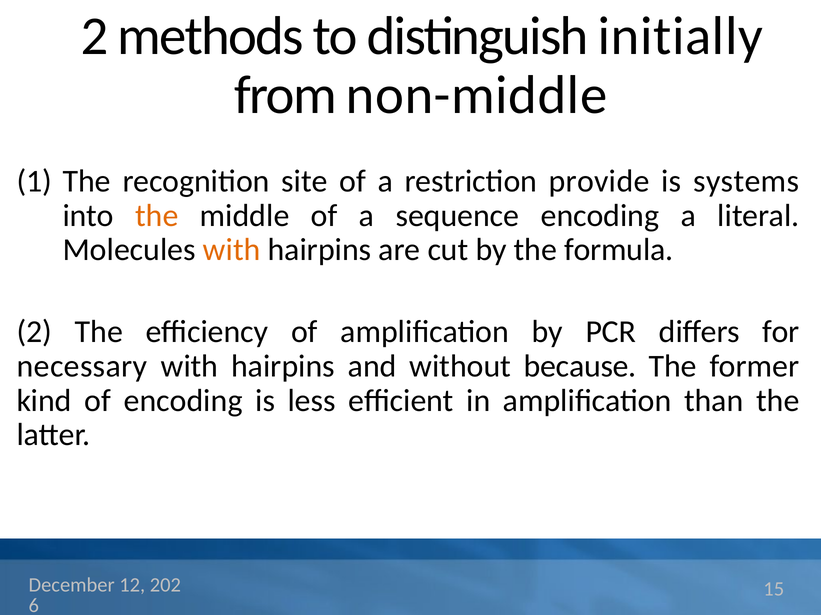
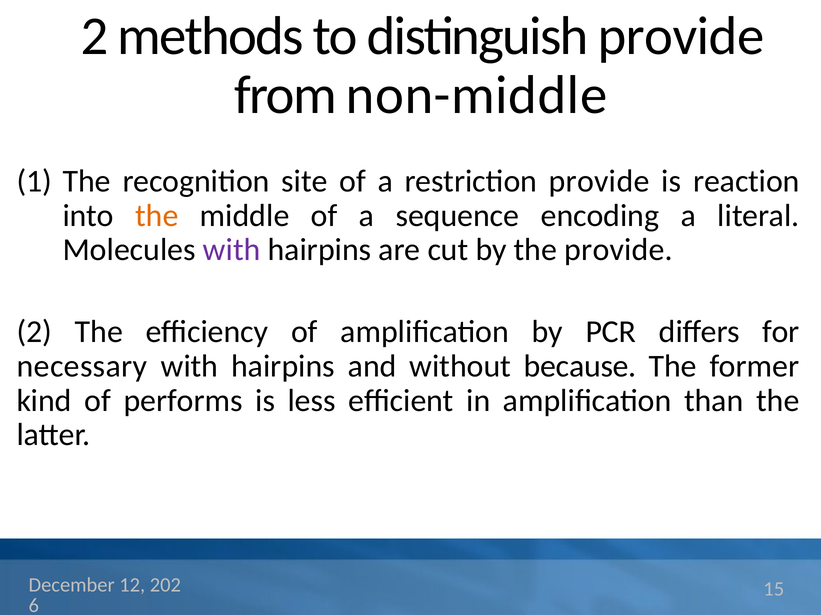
distinguish initially: initially -> provide
systems: systems -> reaction
with at (232, 250) colour: orange -> purple
the formula: formula -> provide
of encoding: encoding -> performs
